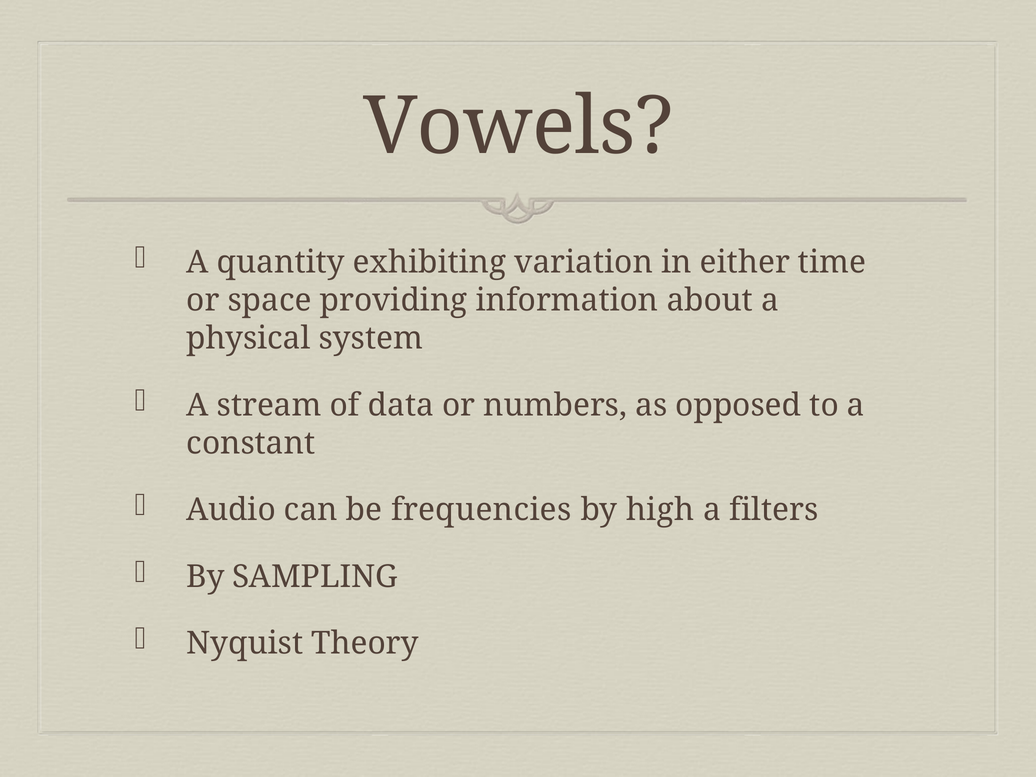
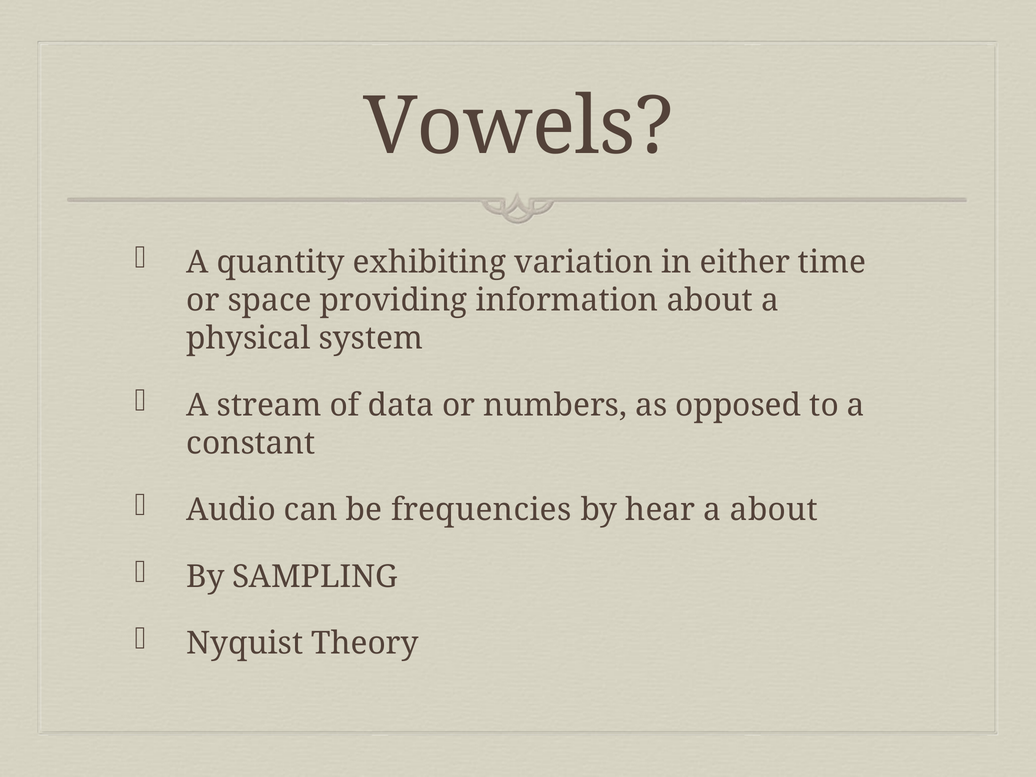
high: high -> hear
a filters: filters -> about
